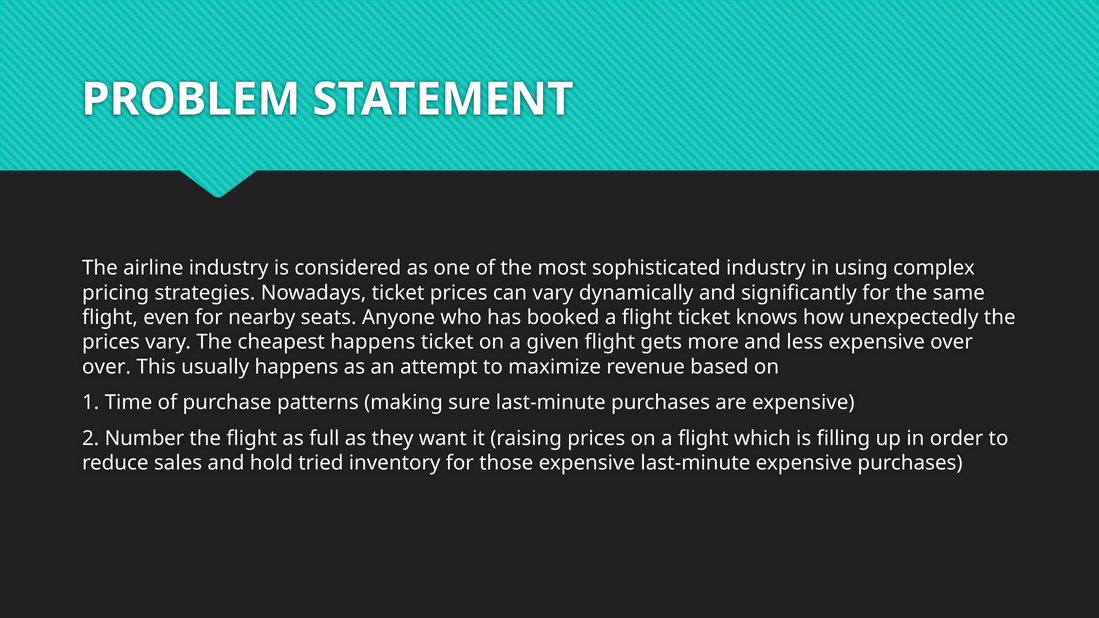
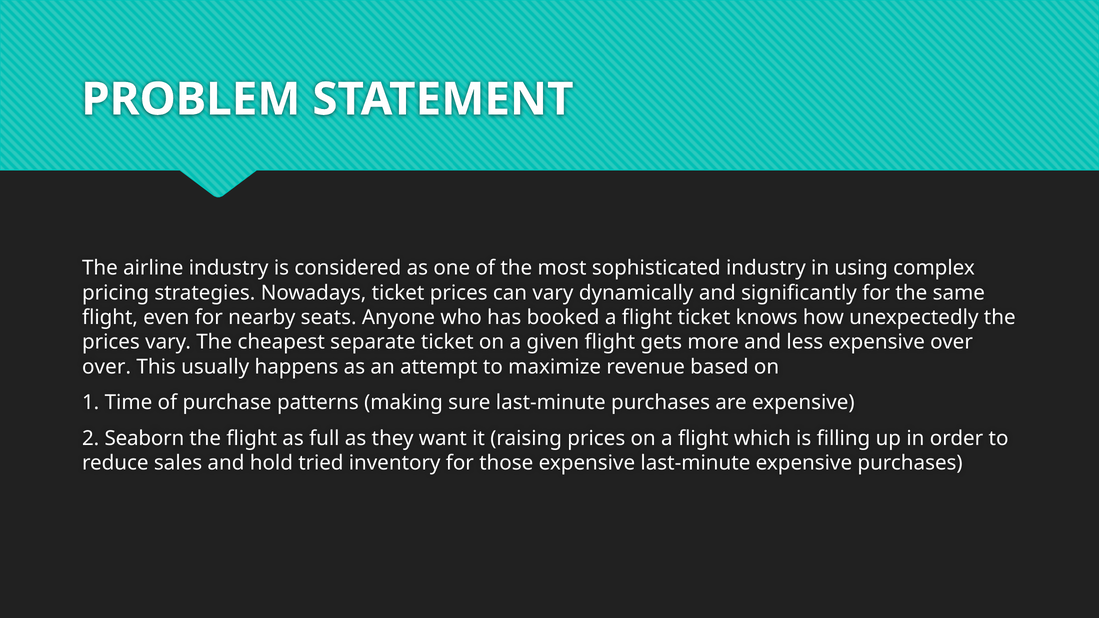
cheapest happens: happens -> separate
Number: Number -> Seaborn
